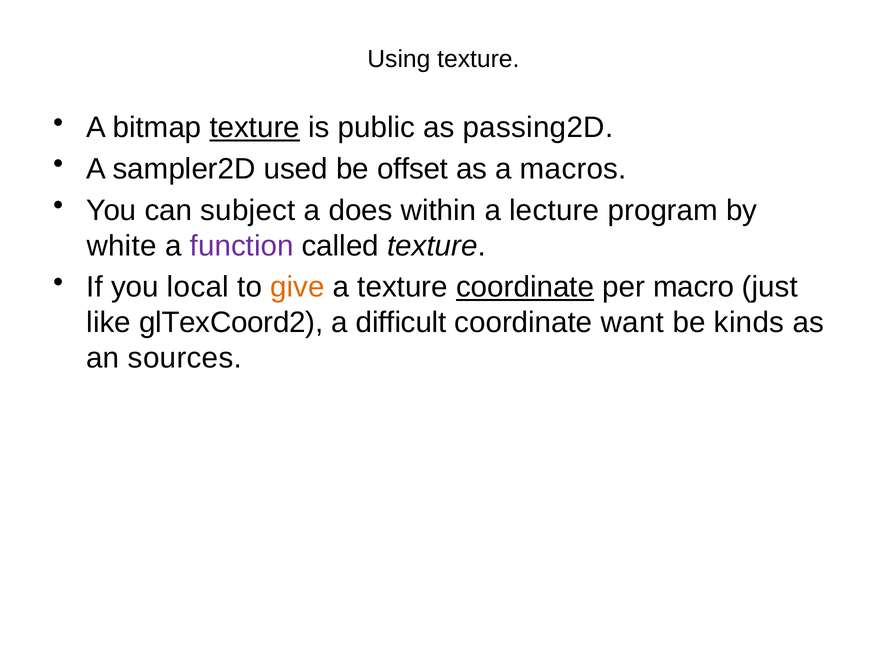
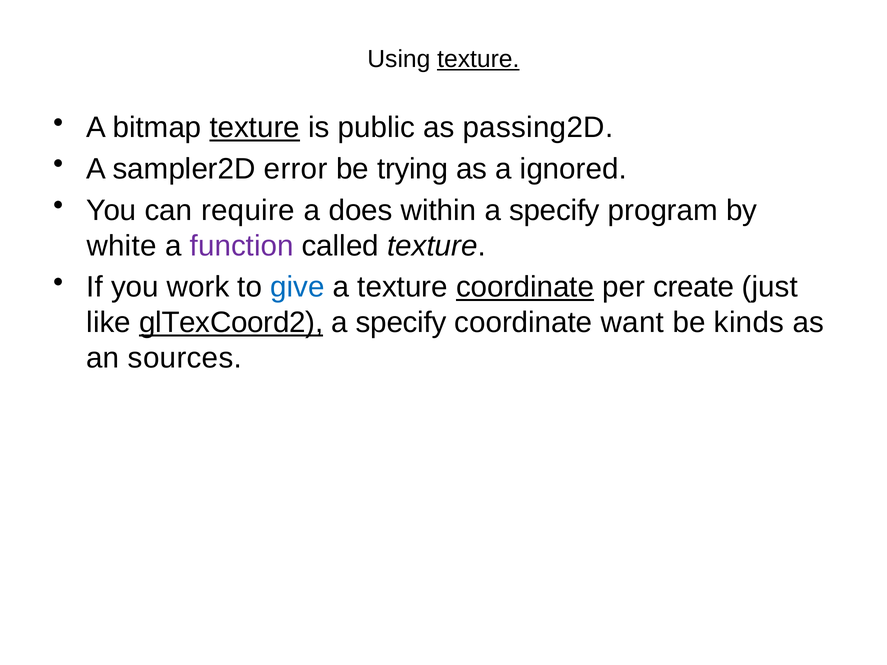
texture at (478, 59) underline: none -> present
used: used -> error
offset: offset -> trying
macros: macros -> ignored
subject: subject -> require
within a lecture: lecture -> specify
local: local -> work
give colour: orange -> blue
macro: macro -> create
glTexCoord2 underline: none -> present
difficult at (401, 323): difficult -> specify
